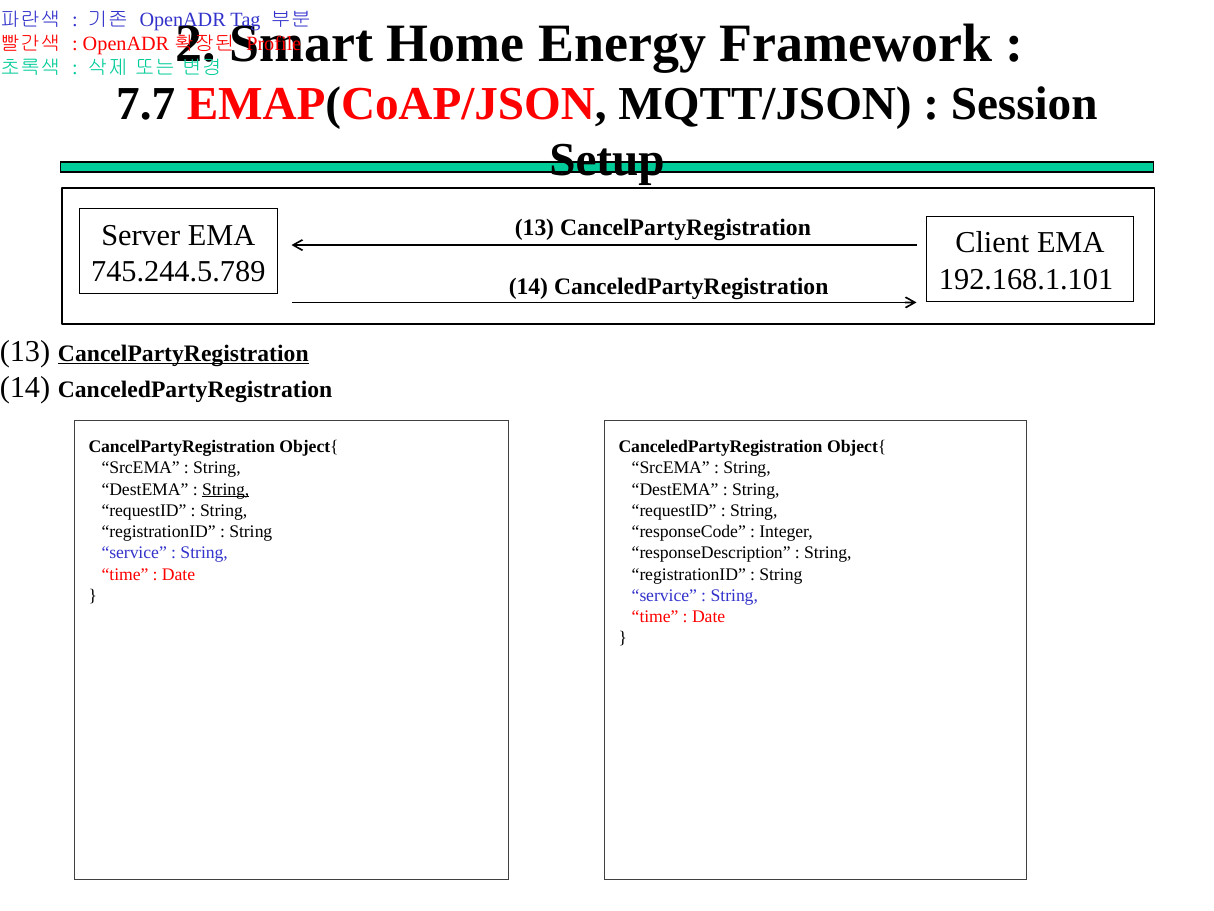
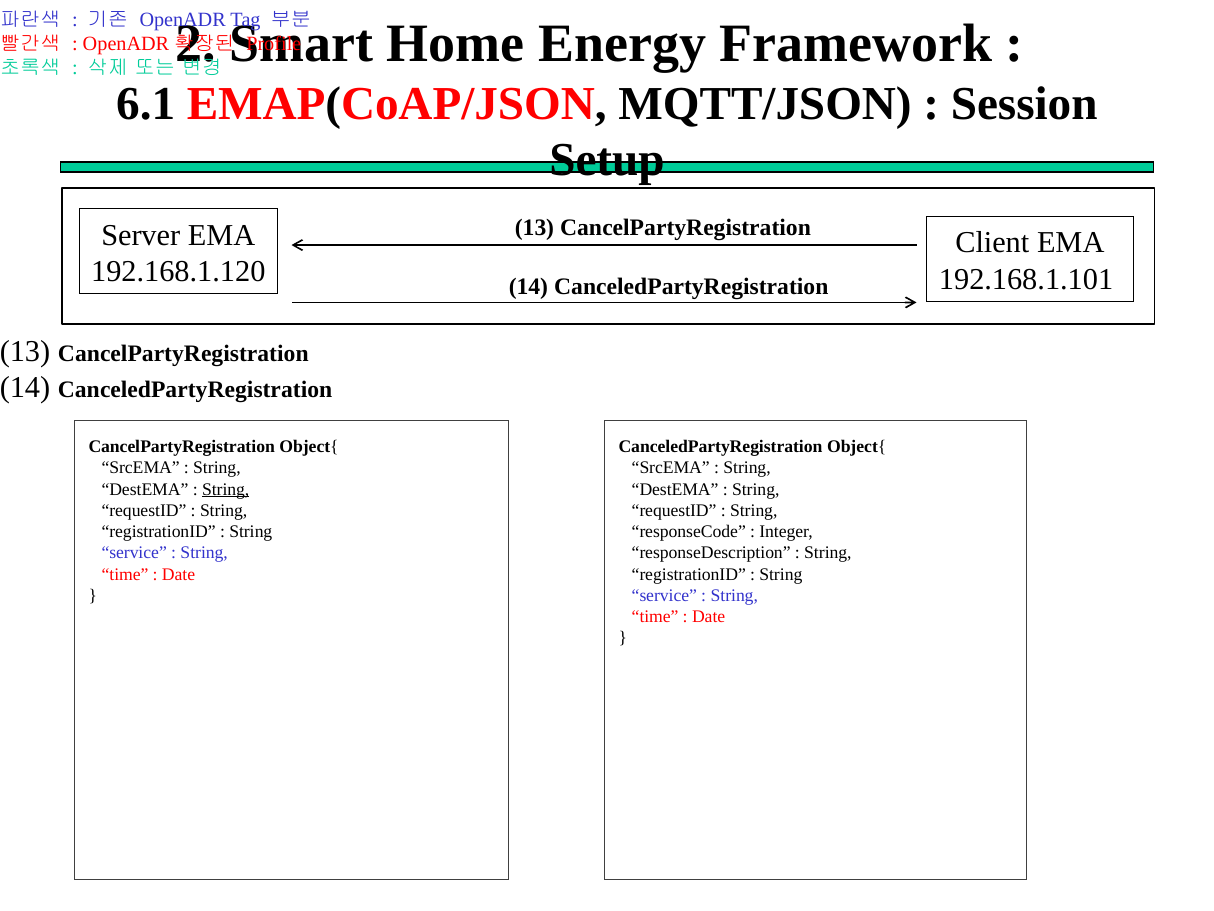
7.7: 7.7 -> 6.1
745.244.5.789: 745.244.5.789 -> 192.168.1.120
CancelPartyRegistration at (183, 353) underline: present -> none
